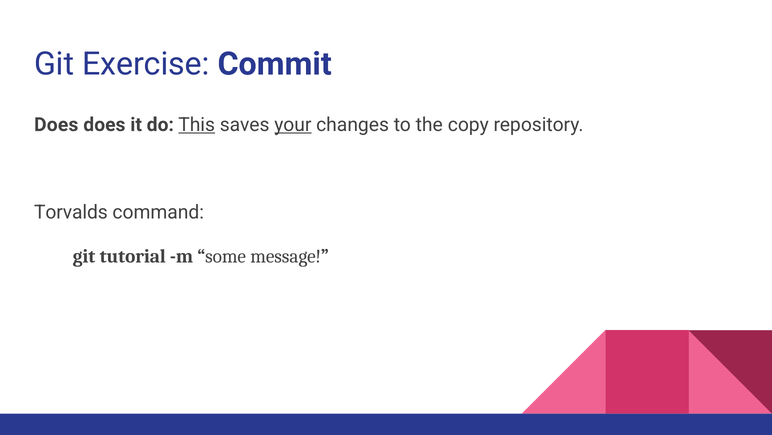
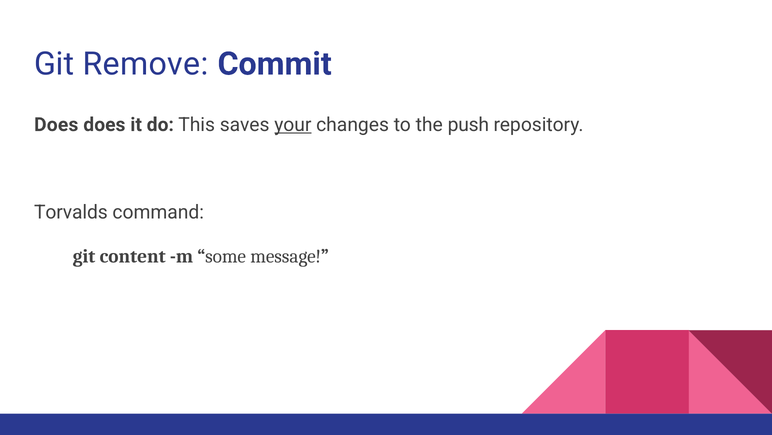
Exercise: Exercise -> Remove
This underline: present -> none
copy: copy -> push
tutorial: tutorial -> content
